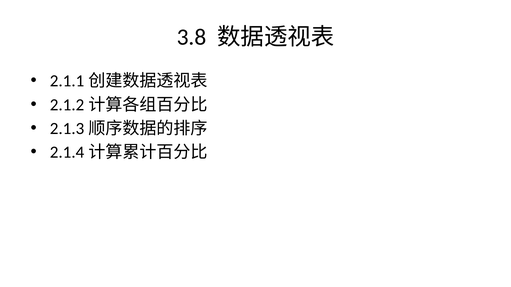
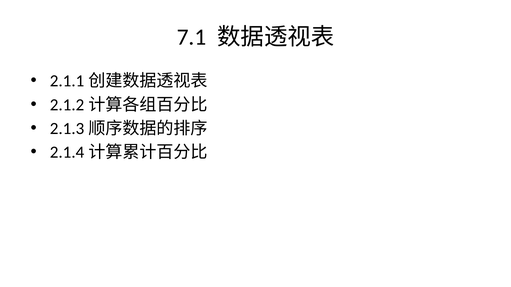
3.8: 3.8 -> 7.1
